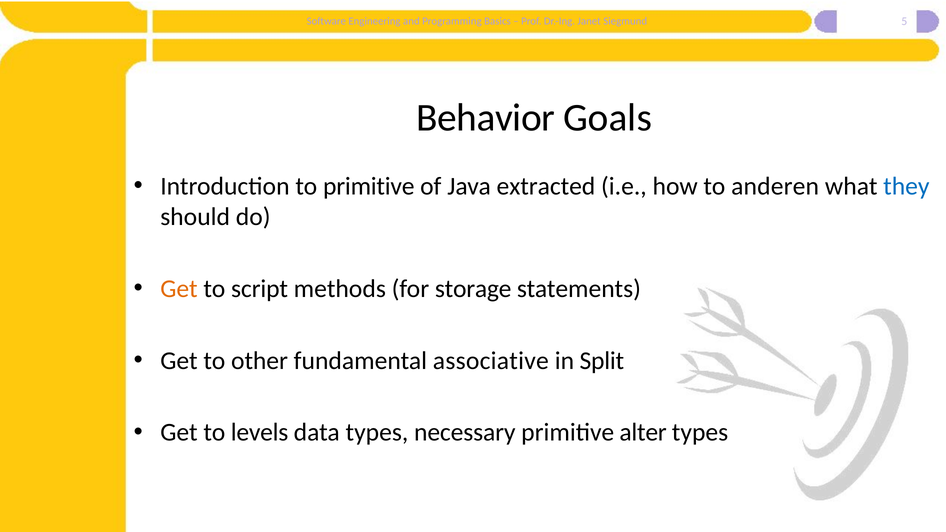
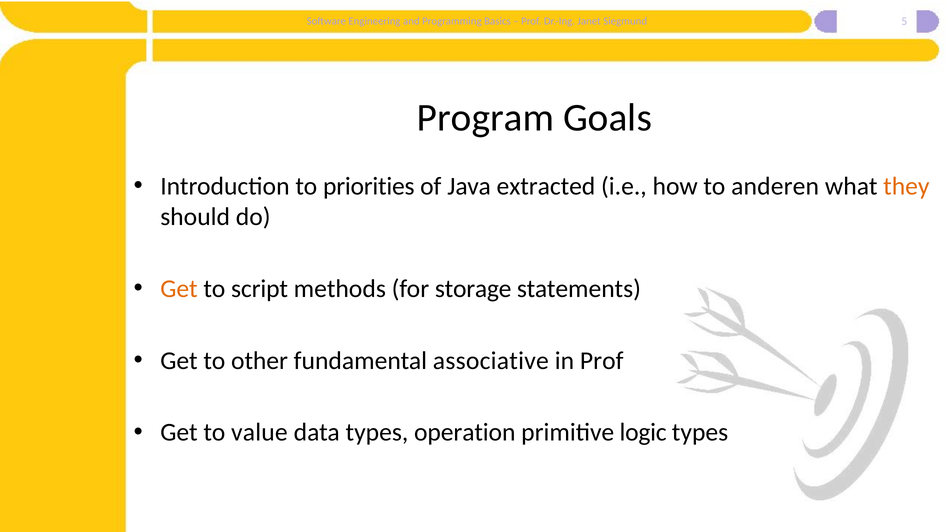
Behavior: Behavior -> Program
to primitive: primitive -> priorities
they colour: blue -> orange
in Split: Split -> Prof
levels: levels -> value
necessary: necessary -> operation
alter: alter -> logic
